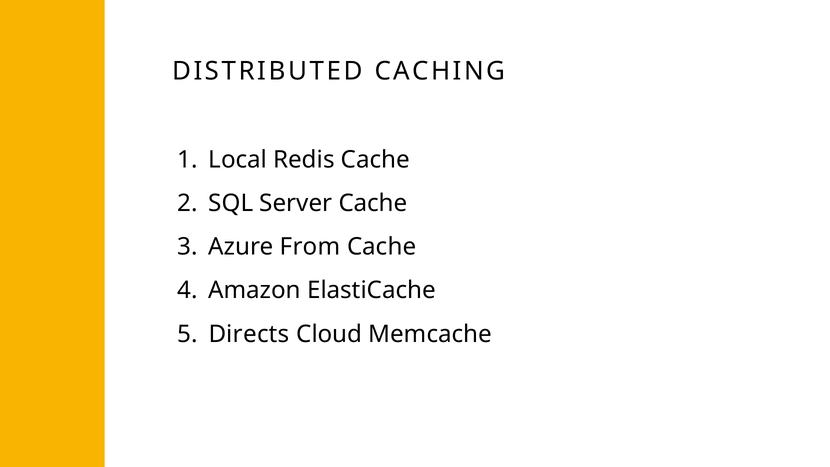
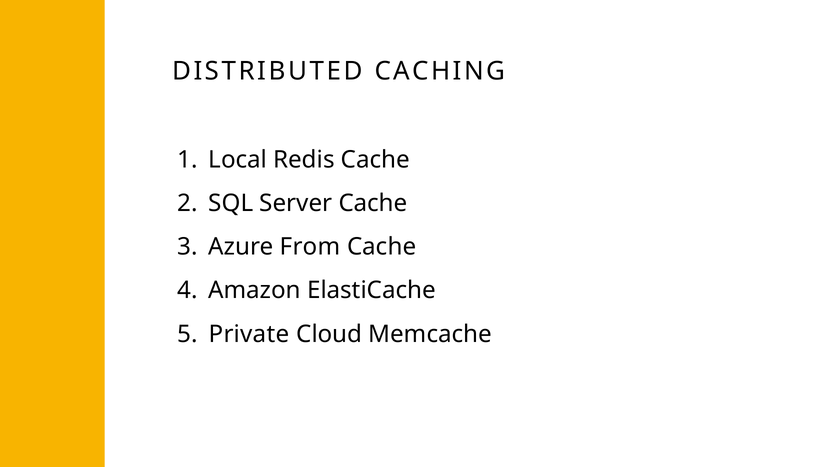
Directs: Directs -> Private
